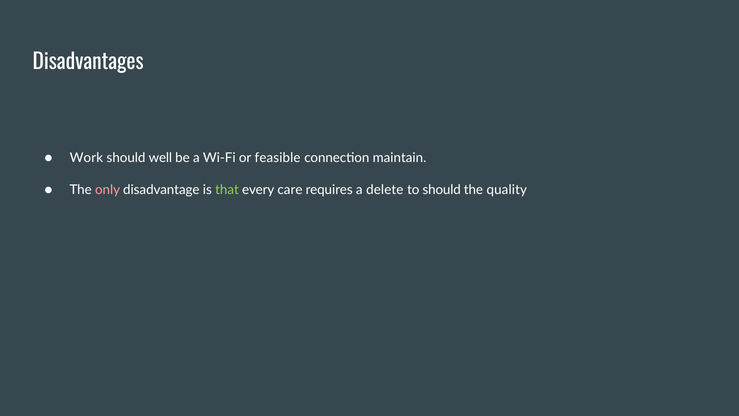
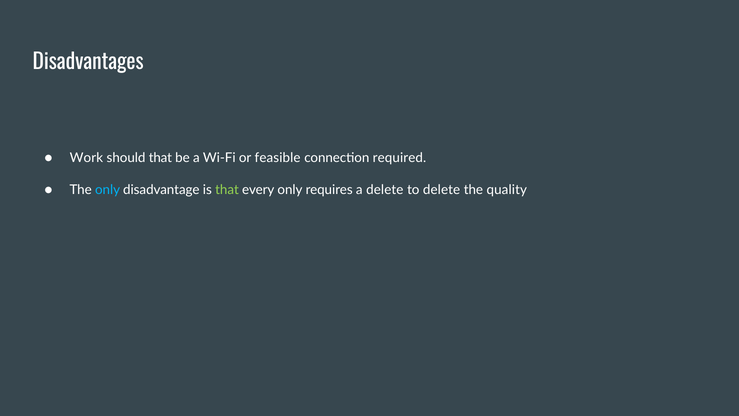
should well: well -> that
maintain: maintain -> required
only at (108, 190) colour: pink -> light blue
every care: care -> only
to should: should -> delete
